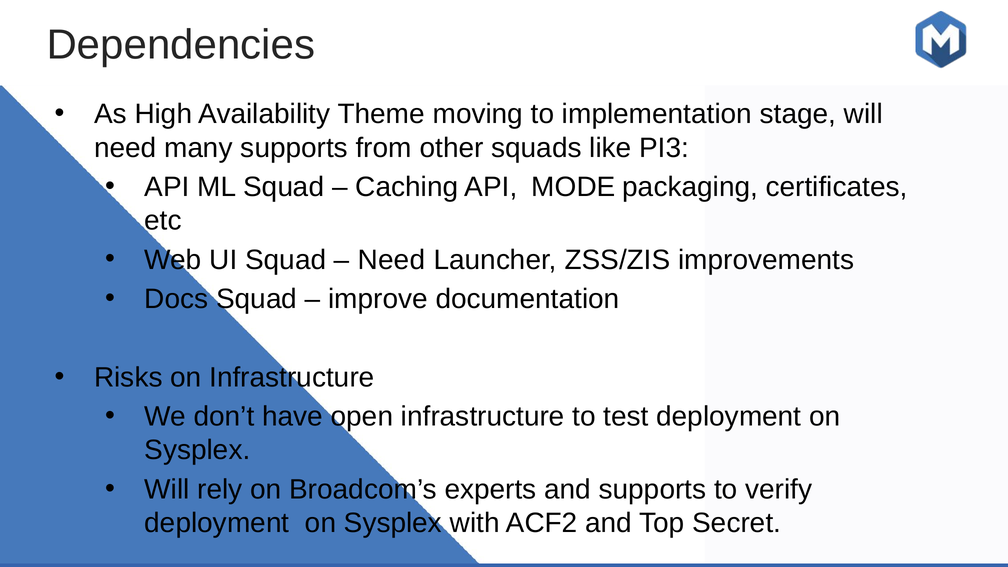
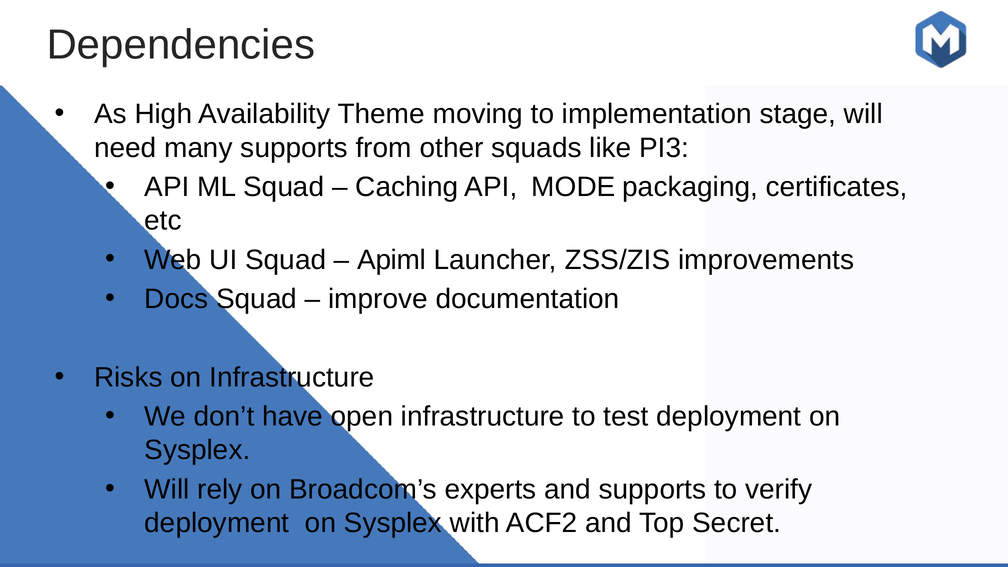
Need at (391, 260): Need -> Apiml
